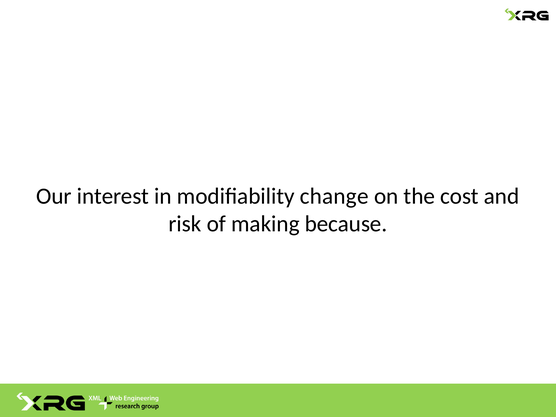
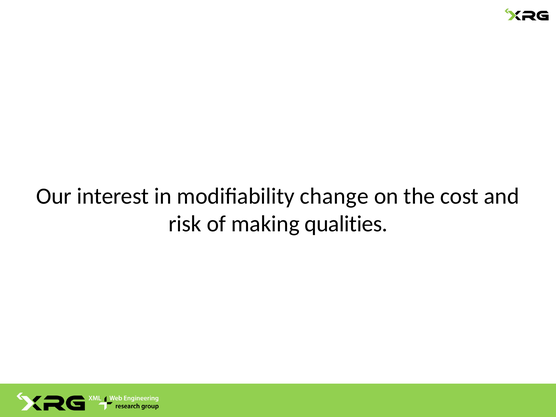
because: because -> qualities
